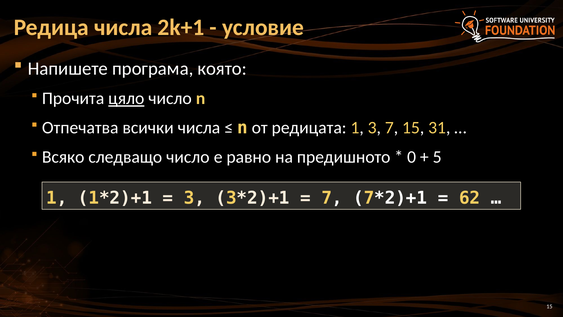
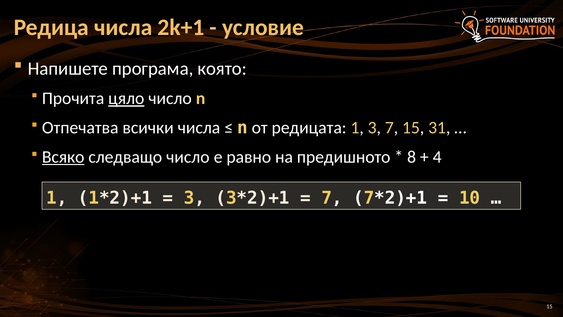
Всяко underline: none -> present
0: 0 -> 8
5: 5 -> 4
62: 62 -> 10
